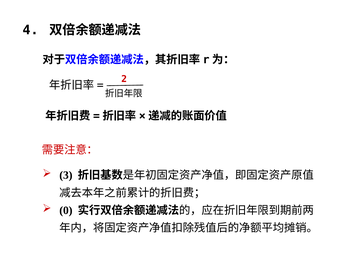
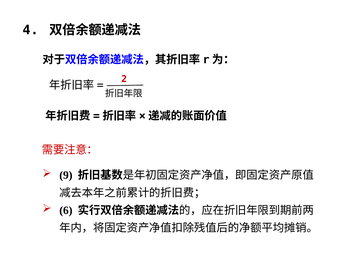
3: 3 -> 9
0: 0 -> 6
